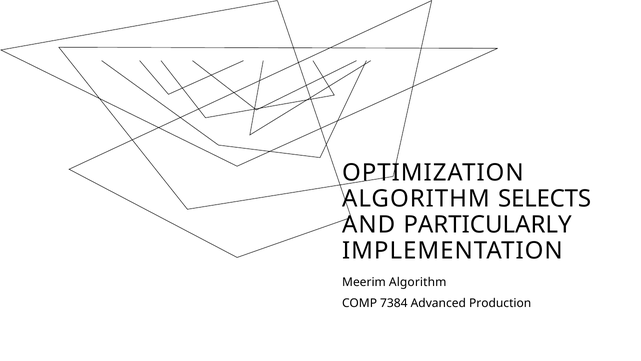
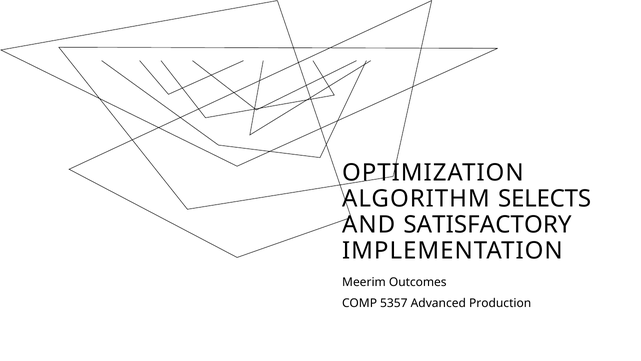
PARTICULARLY: PARTICULARLY -> SATISFACTORY
Meerim Algorithm: Algorithm -> Outcomes
7384: 7384 -> 5357
